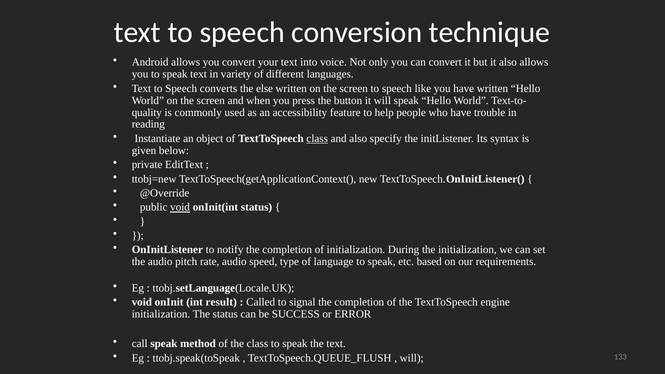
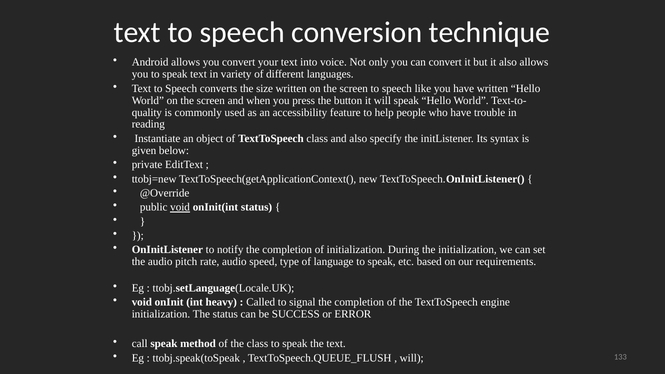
else: else -> size
class at (317, 139) underline: present -> none
result: result -> heavy
